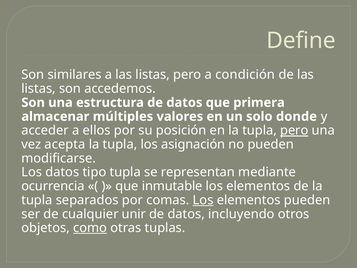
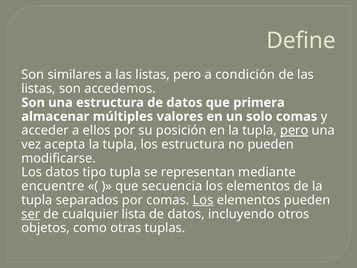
solo donde: donde -> comas
los asignación: asignación -> estructura
ocurrencia: ocurrencia -> encuentre
inmutable: inmutable -> secuencia
ser underline: none -> present
unir: unir -> lista
como underline: present -> none
